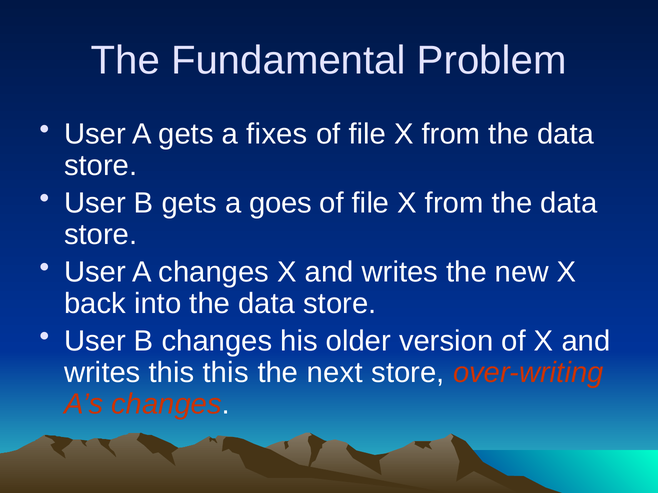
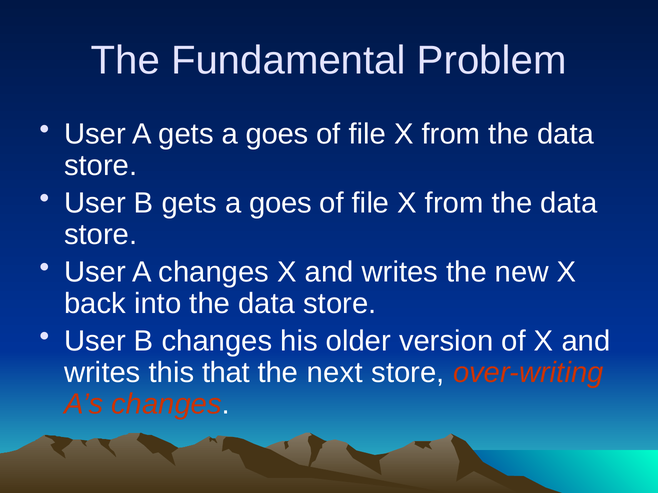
A gets a fixes: fixes -> goes
this this: this -> that
